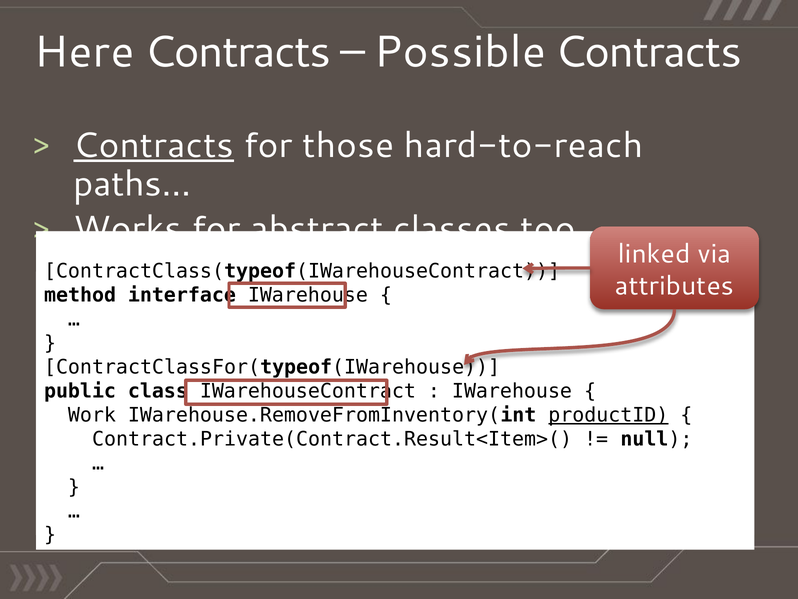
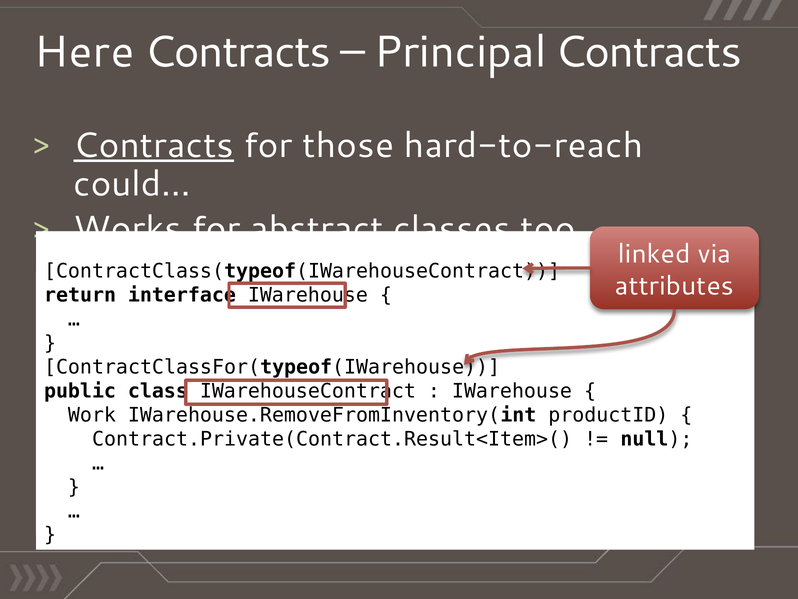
Possible: Possible -> Principal
paths…: paths… -> could…
method: method -> return
productID underline: present -> none
